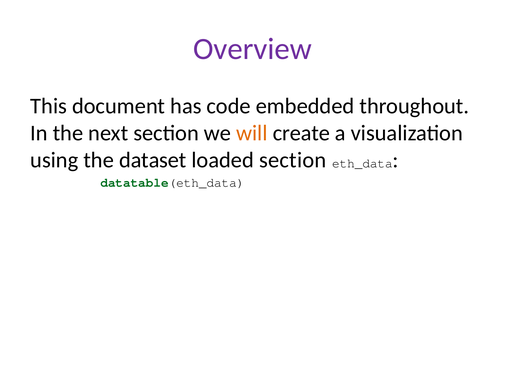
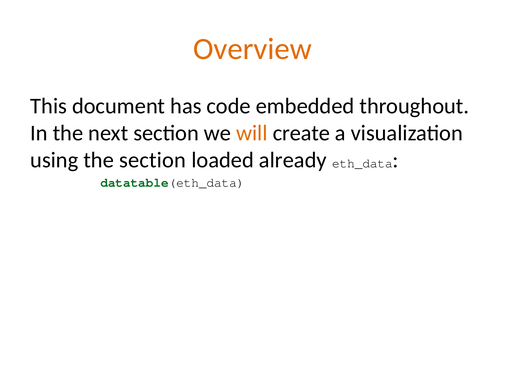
Overview colour: purple -> orange
the dataset: dataset -> section
loaded section: section -> already
